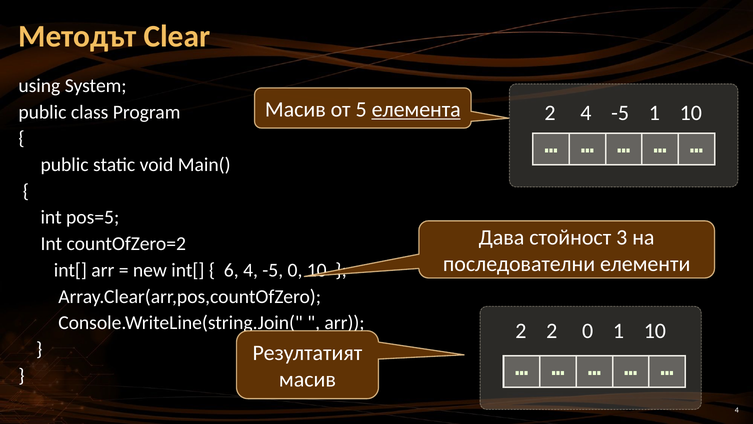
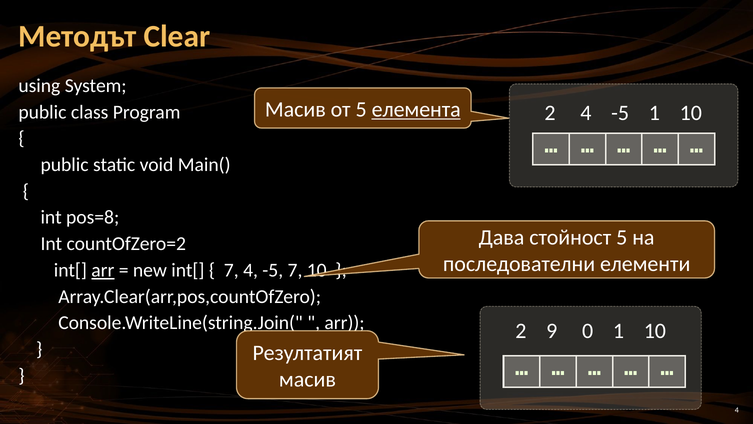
pos=5: pos=5 -> pos=8
стойност 3: 3 -> 5
arr at (103, 270) underline: none -> present
6 at (231, 270): 6 -> 7
-5 0: 0 -> 7
2 2: 2 -> 9
